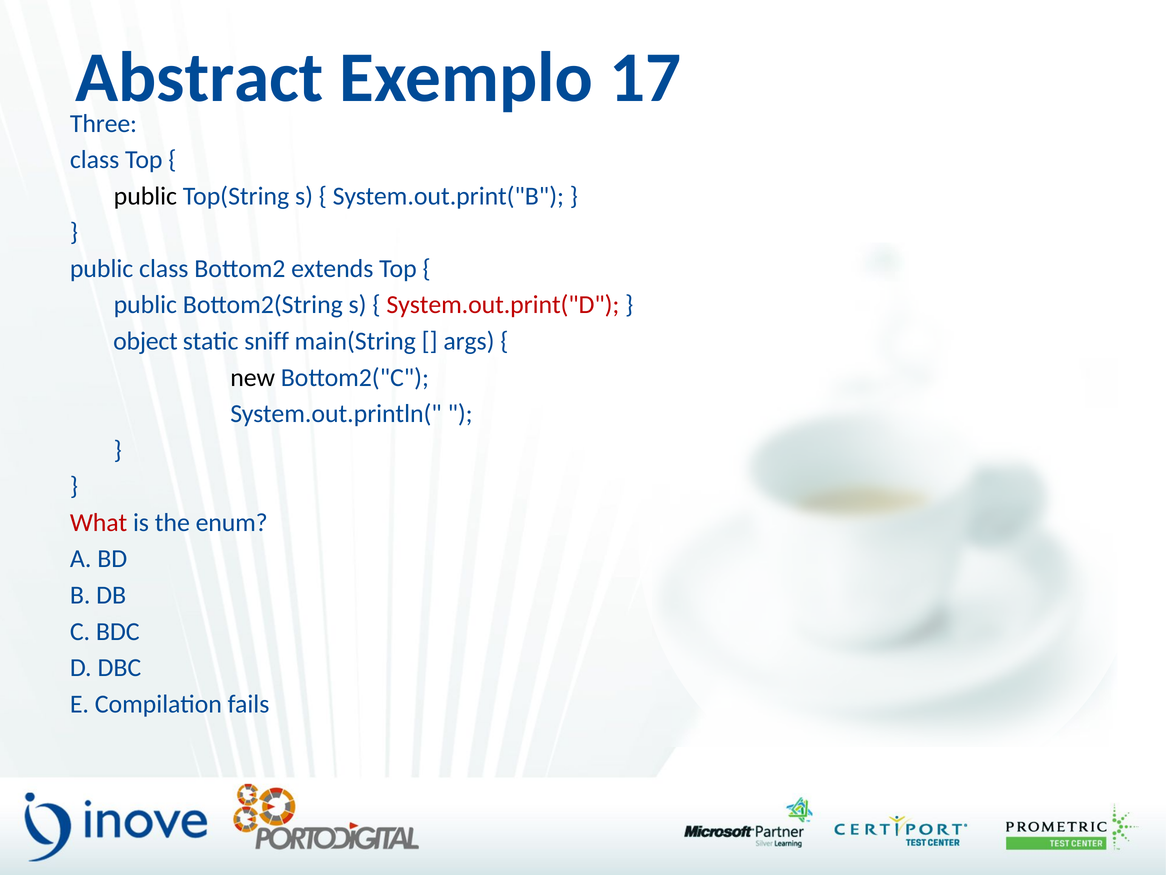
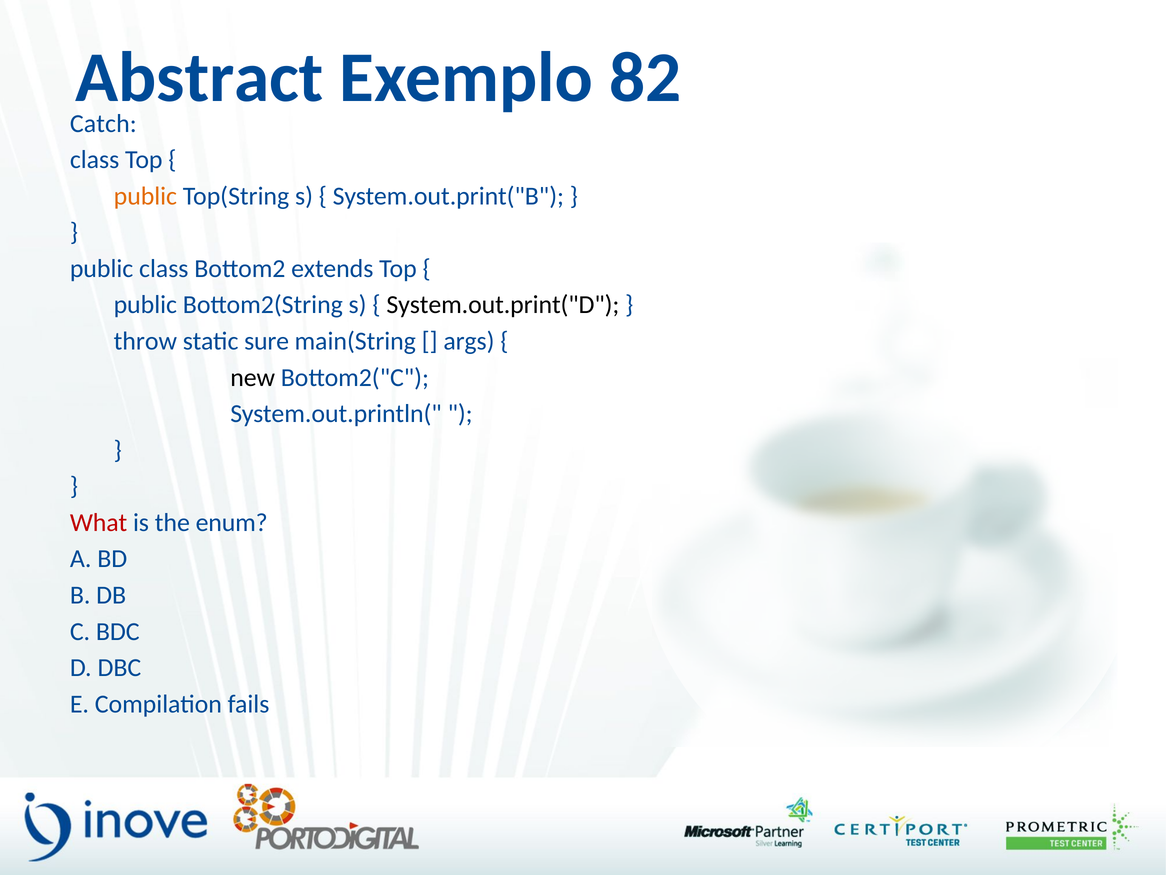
17: 17 -> 82
Three: Three -> Catch
public at (145, 196) colour: black -> orange
System.out.print("D colour: red -> black
object: object -> throw
sniff: sniff -> sure
